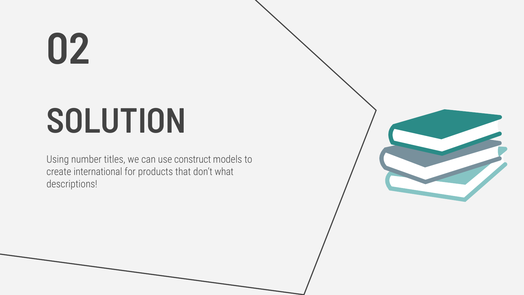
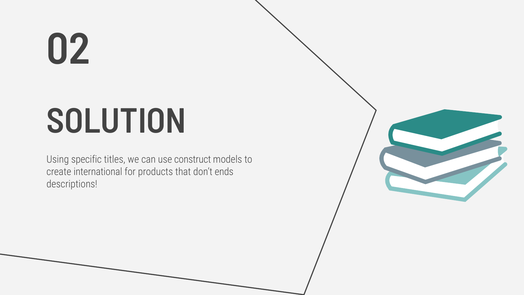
number: number -> specific
what: what -> ends
